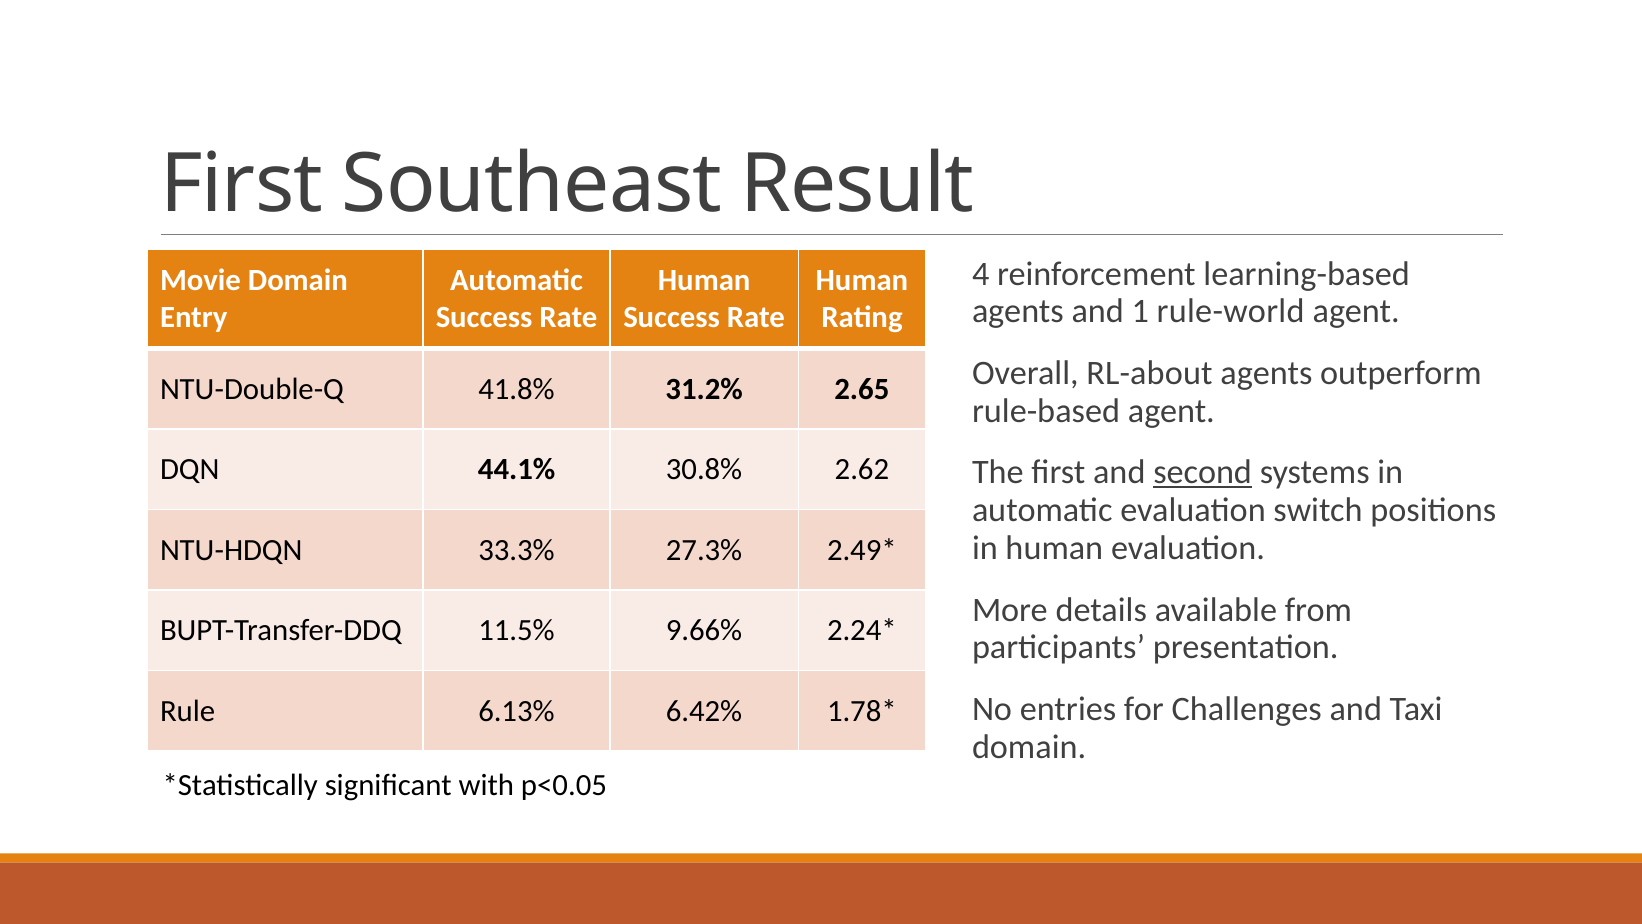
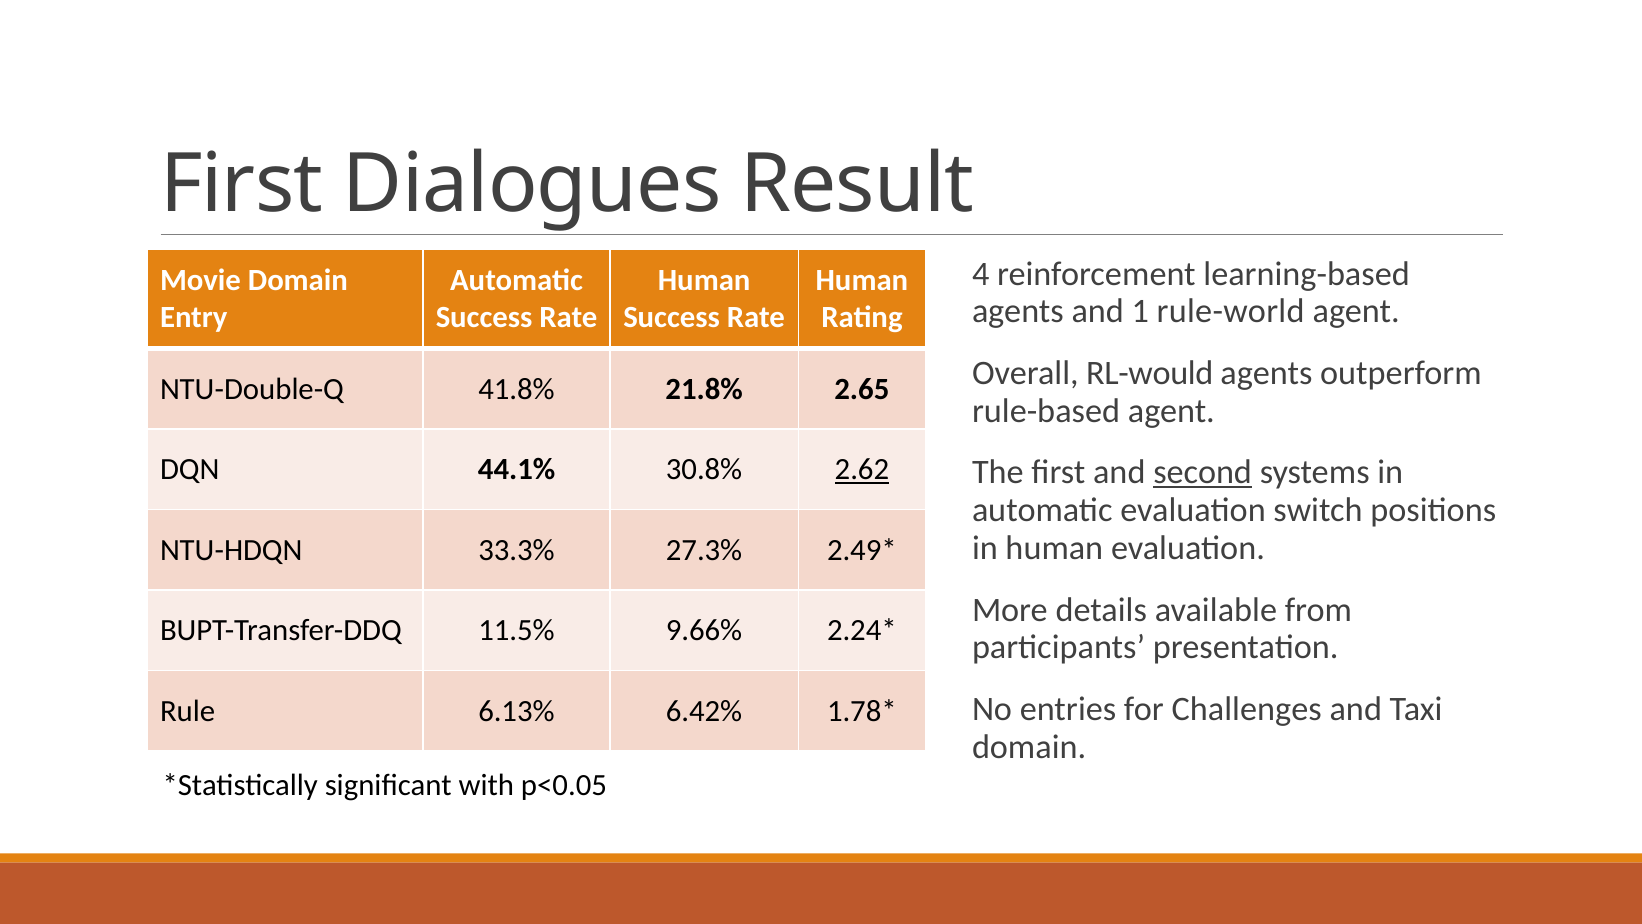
Southeast: Southeast -> Dialogues
RL-about: RL-about -> RL-would
31.2%: 31.2% -> 21.8%
2.62 underline: none -> present
